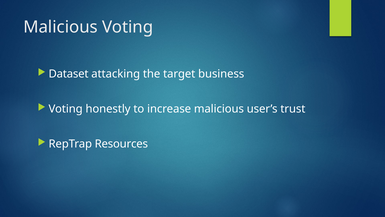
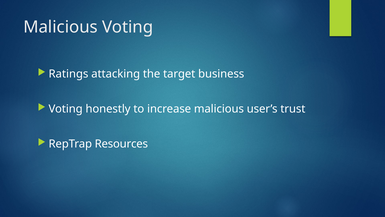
Dataset: Dataset -> Ratings
